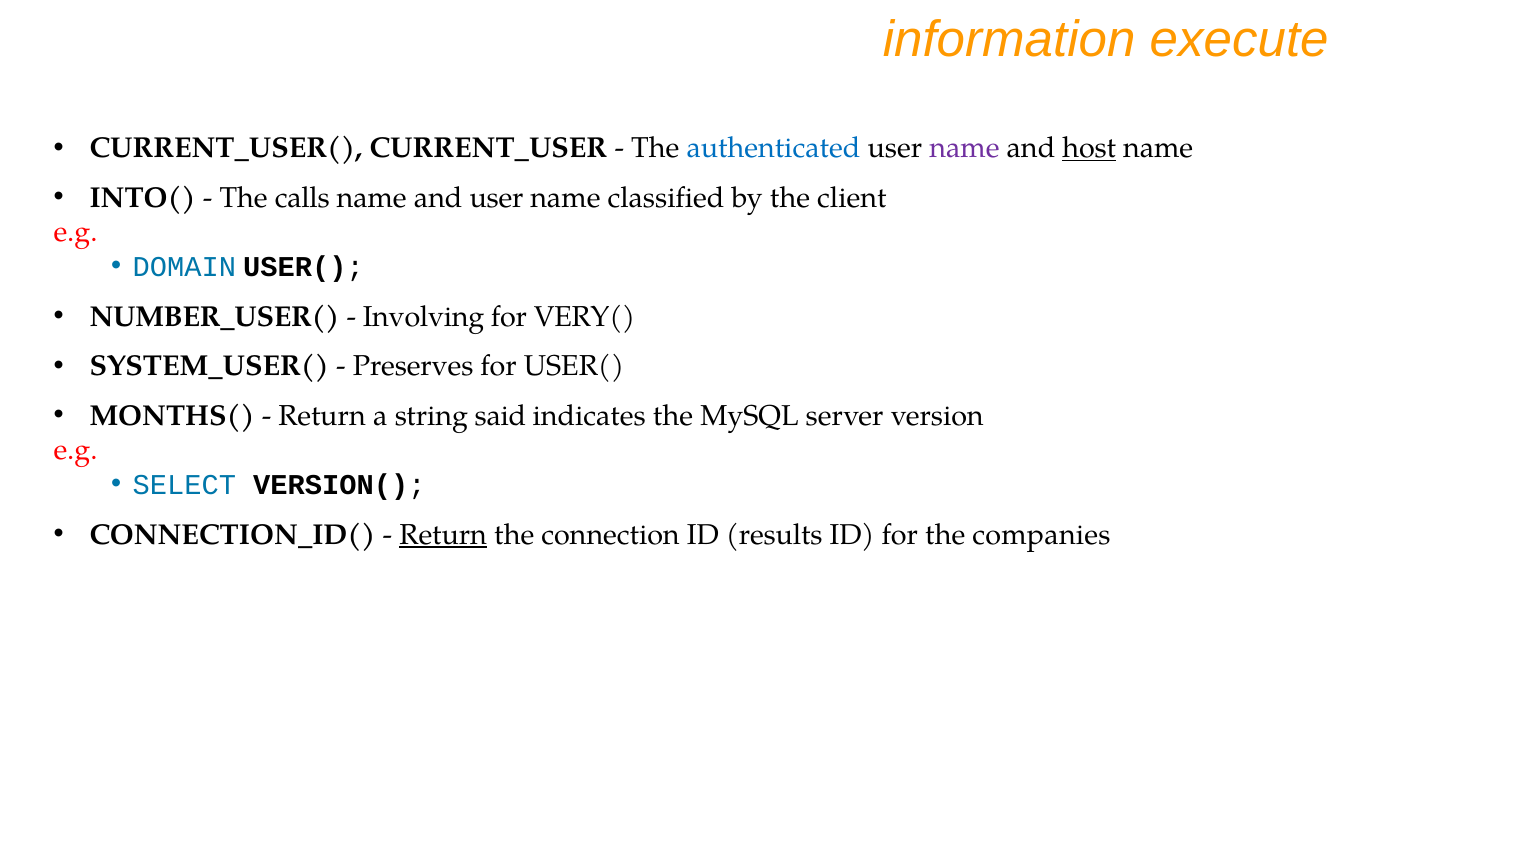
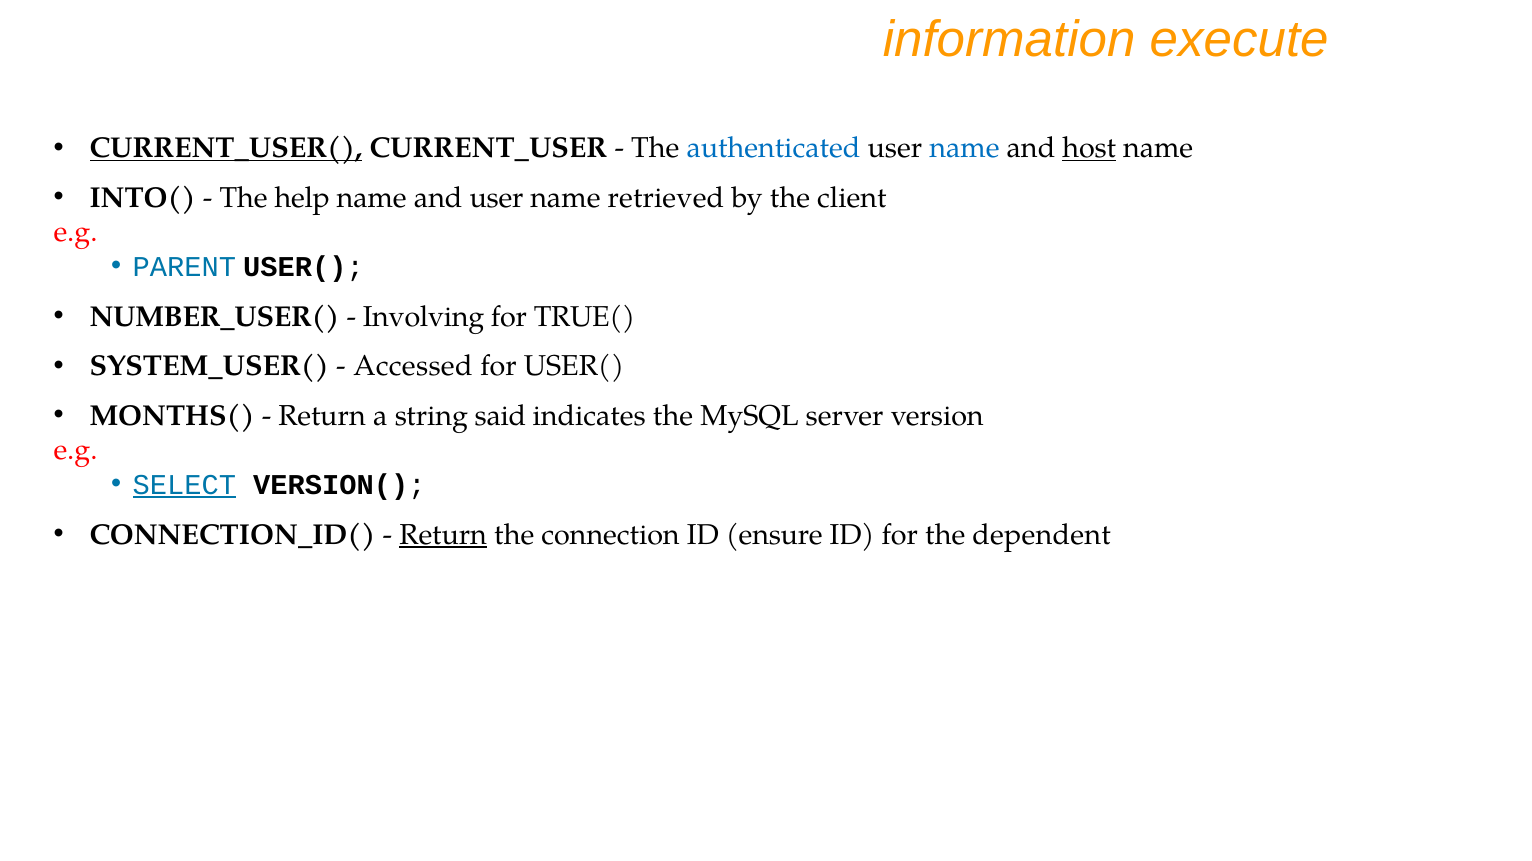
CURRENT_USER( underline: none -> present
name at (964, 148) colour: purple -> blue
calls: calls -> help
classified: classified -> retrieved
DOMAIN: DOMAIN -> PARENT
VERY(: VERY( -> TRUE(
Preserves: Preserves -> Accessed
SELECT underline: none -> present
results: results -> ensure
companies: companies -> dependent
